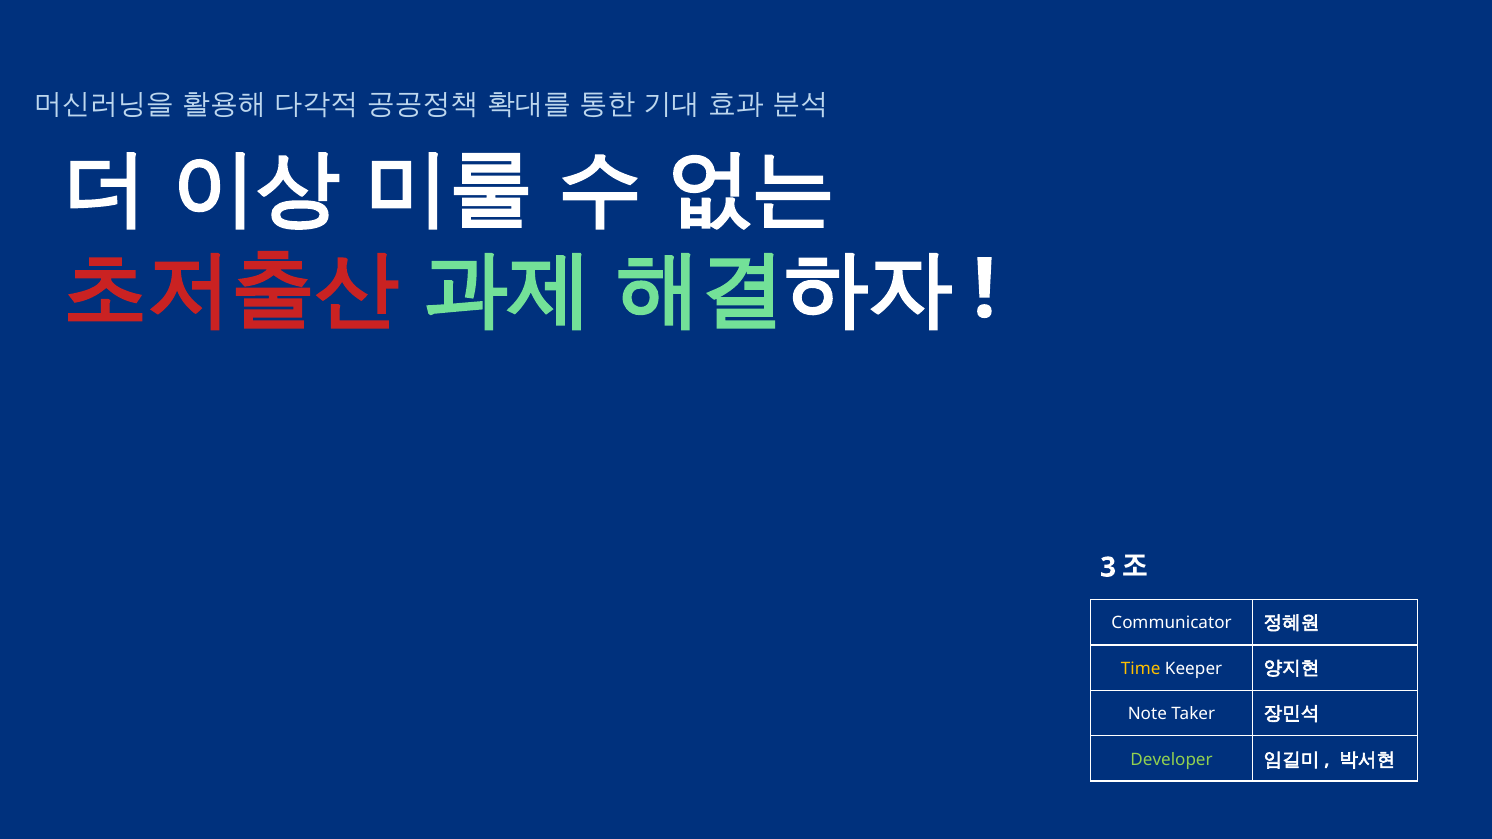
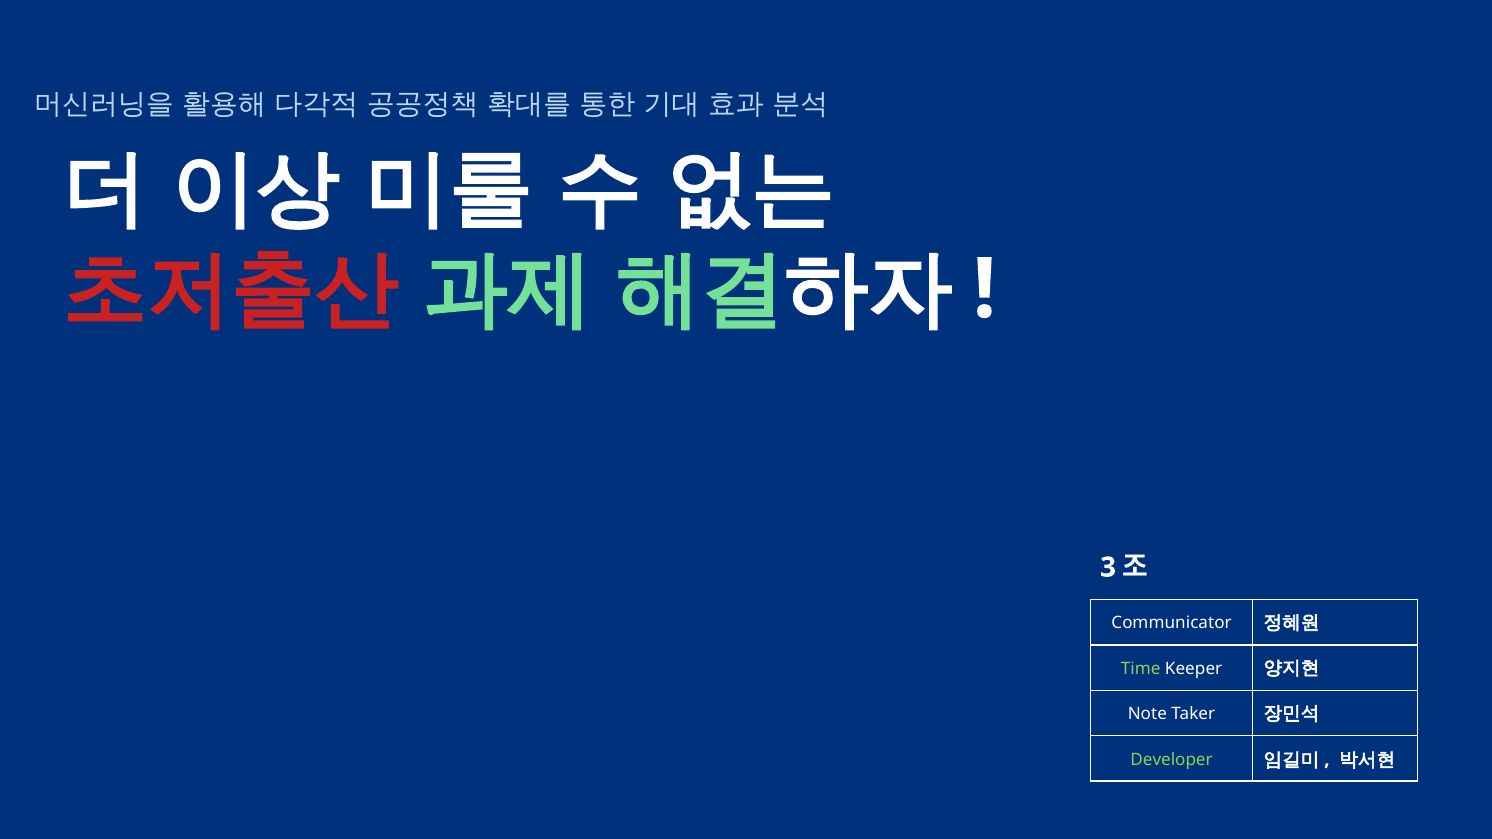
Time colour: yellow -> light green
